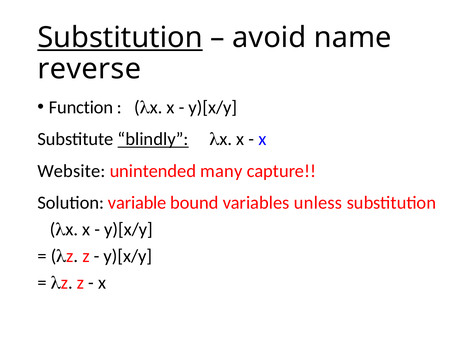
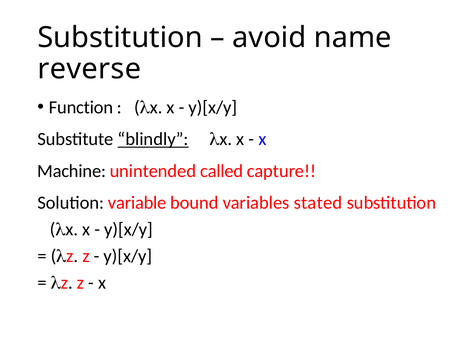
Substitution at (120, 38) underline: present -> none
Website: Website -> Machine
many: many -> called
unless: unless -> stated
